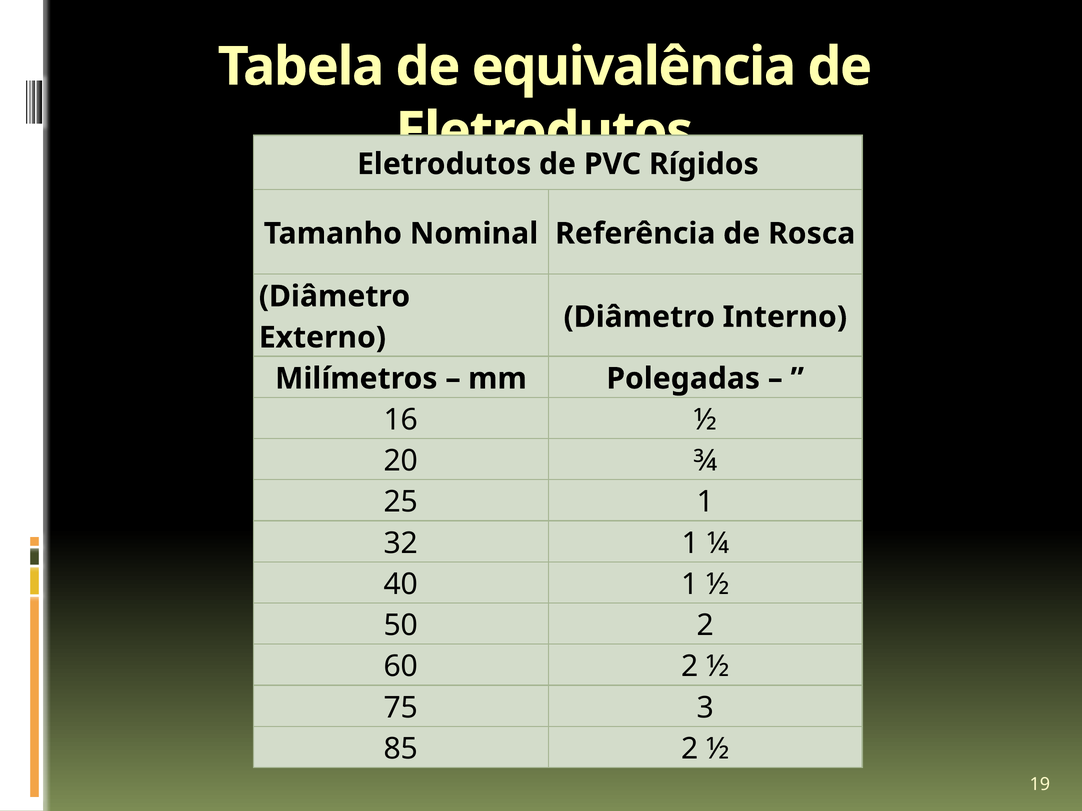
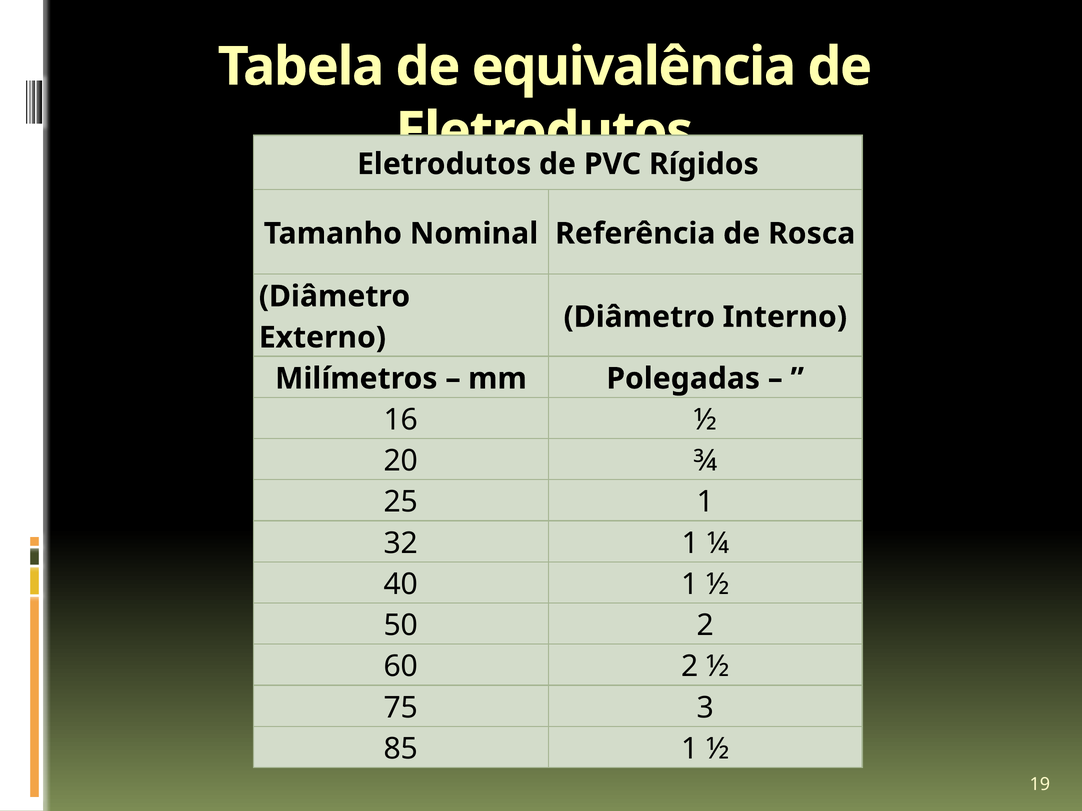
85 2: 2 -> 1
